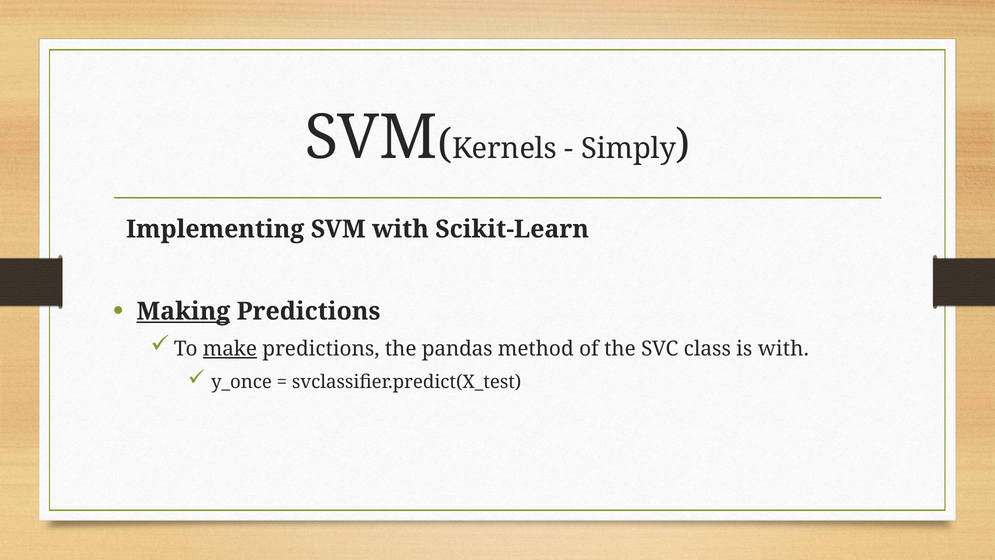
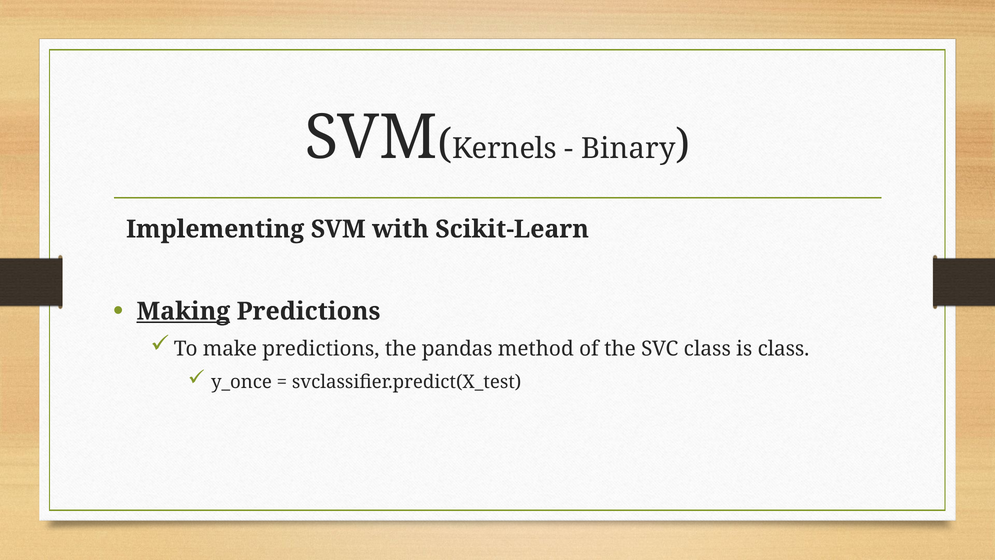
Simply: Simply -> Binary
make underline: present -> none
is with: with -> class
